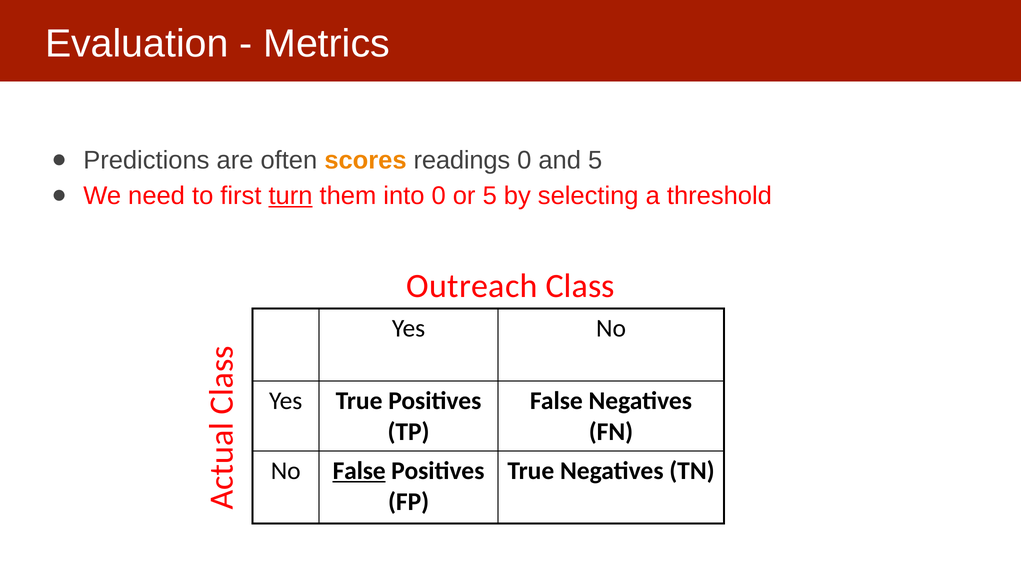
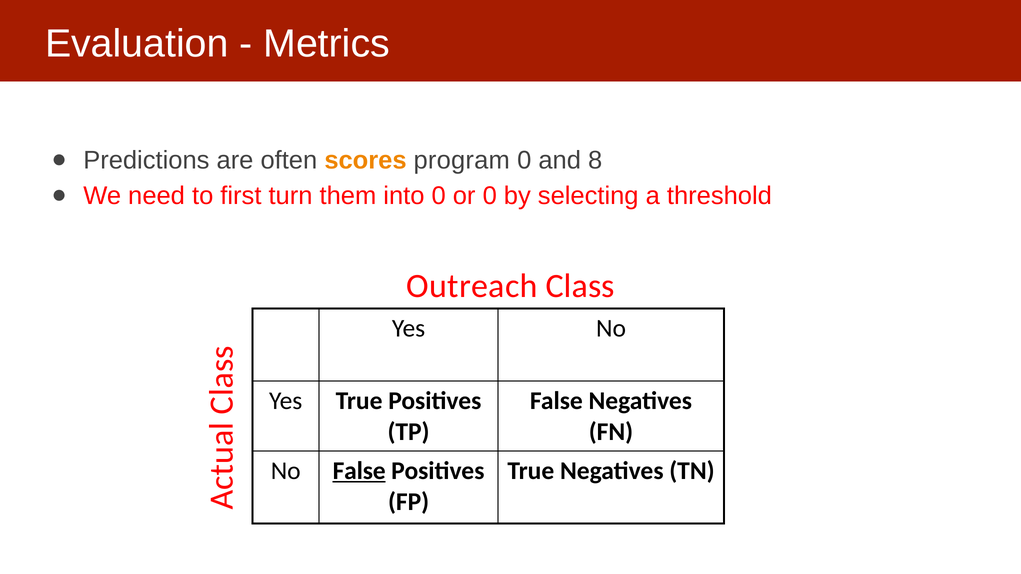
readings: readings -> program
and 5: 5 -> 8
turn underline: present -> none
or 5: 5 -> 0
